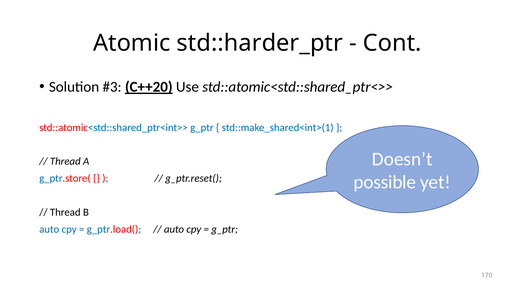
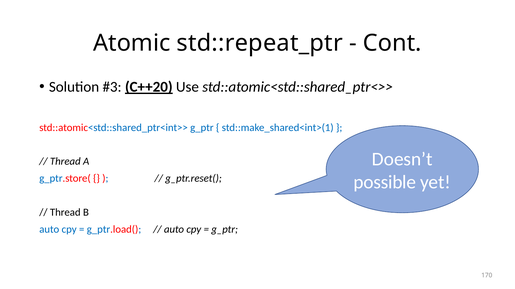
std::harder_ptr: std::harder_ptr -> std::repeat_ptr
